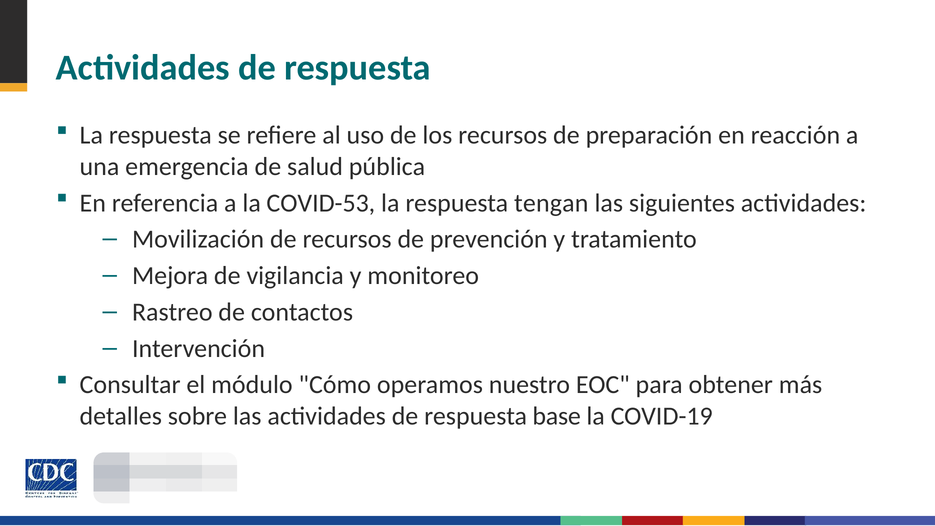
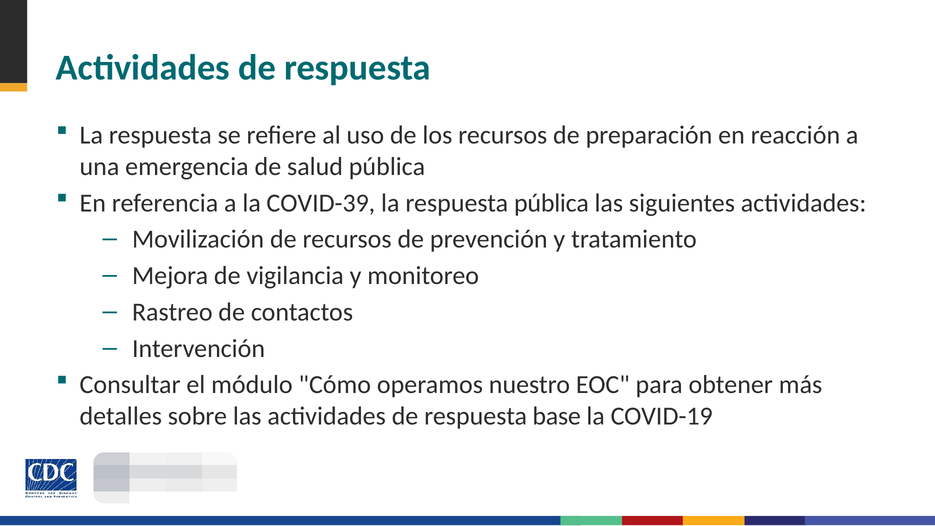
COVID-53: COVID-53 -> COVID-39
respuesta tengan: tengan -> pública
